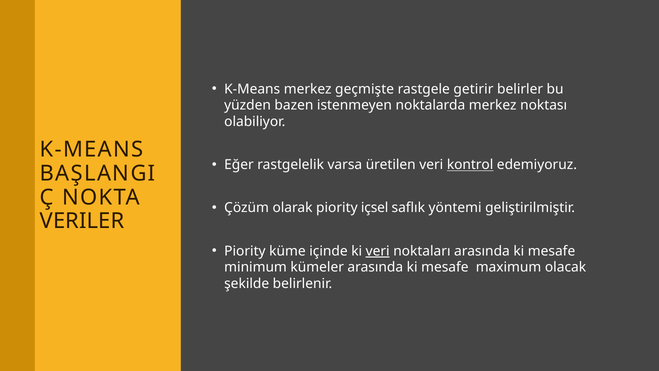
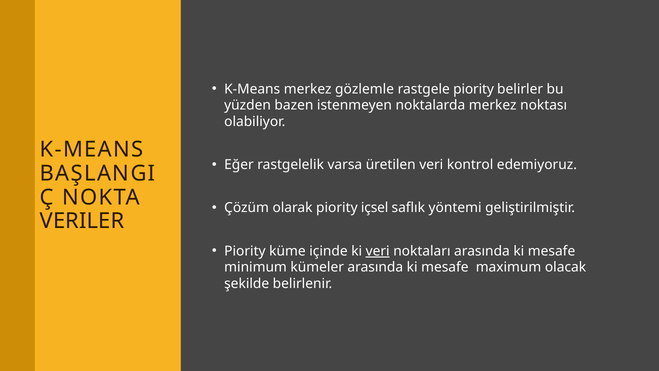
geçmişte: geçmişte -> gözlemle
rastgele getirir: getirir -> piority
kontrol underline: present -> none
